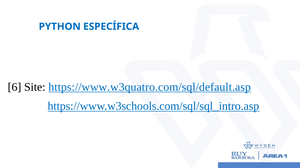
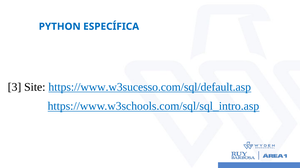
6: 6 -> 3
https://www.w3quatro.com/sql/default.asp: https://www.w3quatro.com/sql/default.asp -> https://www.w3sucesso.com/sql/default.asp
